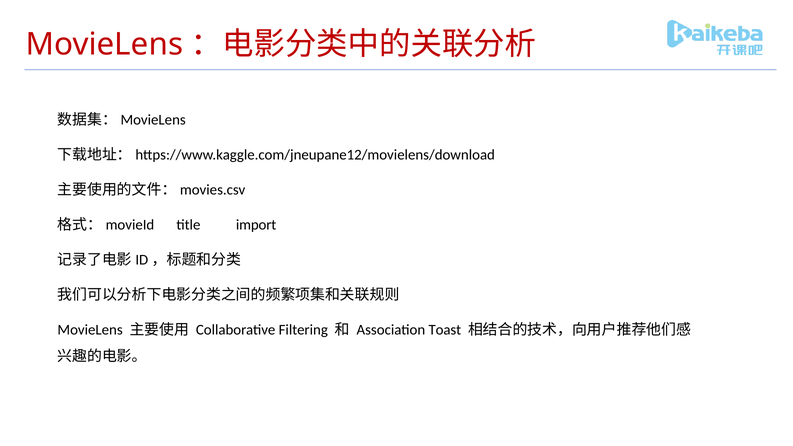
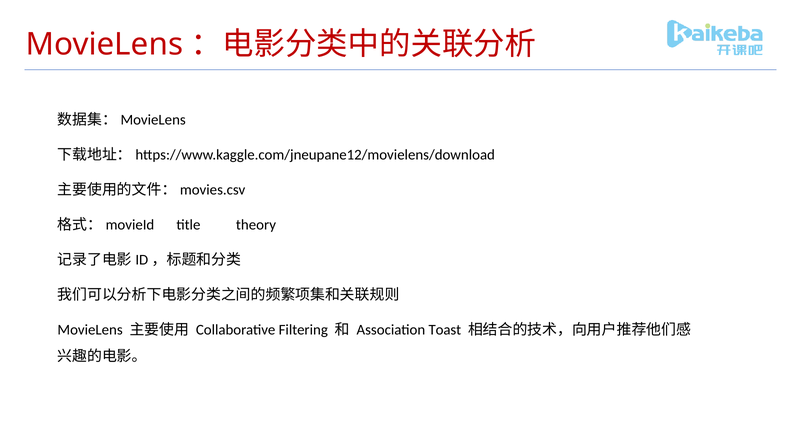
import: import -> theory
